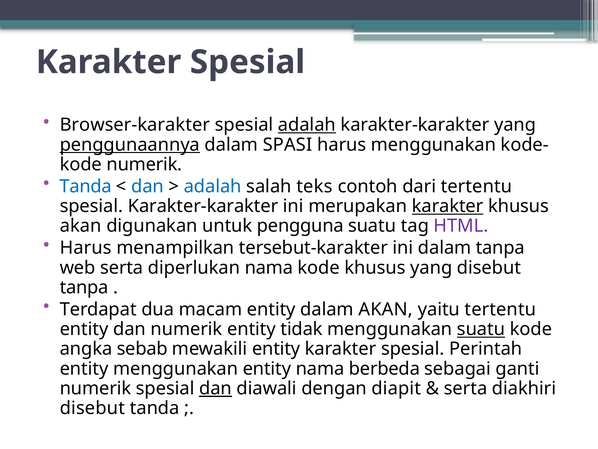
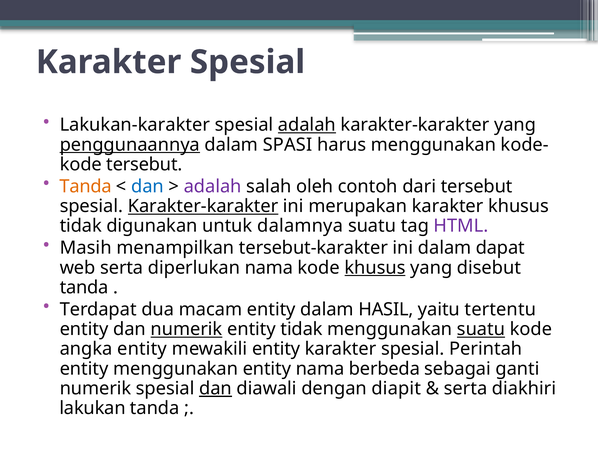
Browser-karakter: Browser-karakter -> Lakukan-karakter
kode numerik: numerik -> tersebut
Tanda at (86, 186) colour: blue -> orange
adalah at (213, 186) colour: blue -> purple
teks: teks -> oleh
dari tertentu: tertentu -> tersebut
Karakter-karakter at (203, 206) underline: none -> present
karakter at (448, 206) underline: present -> none
akan at (81, 226): akan -> tidak
pengguna: pengguna -> dalamnya
Harus at (86, 248): Harus -> Masih
dalam tanpa: tanpa -> dapat
khusus at (375, 267) underline: none -> present
tanpa at (84, 287): tanpa -> tanda
dalam AKAN: AKAN -> HASIL
numerik at (186, 329) underline: none -> present
angka sebab: sebab -> entity
disebut at (92, 408): disebut -> lakukan
